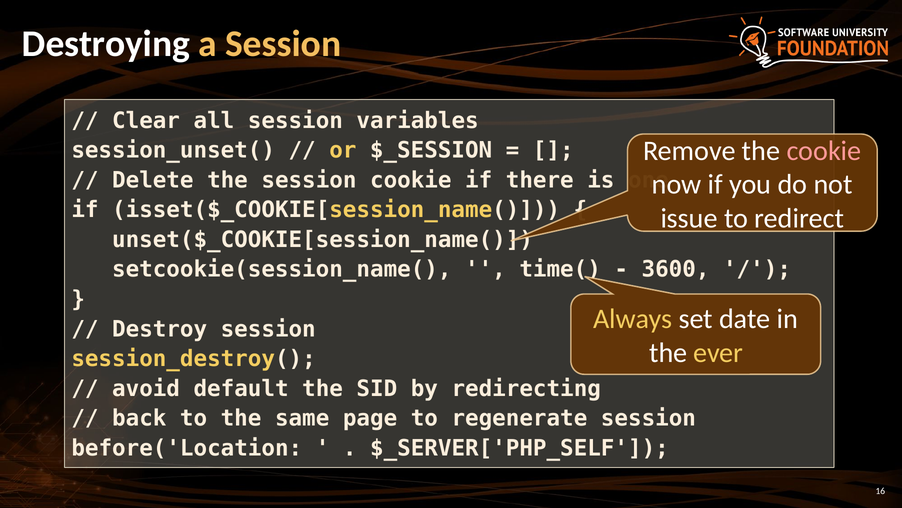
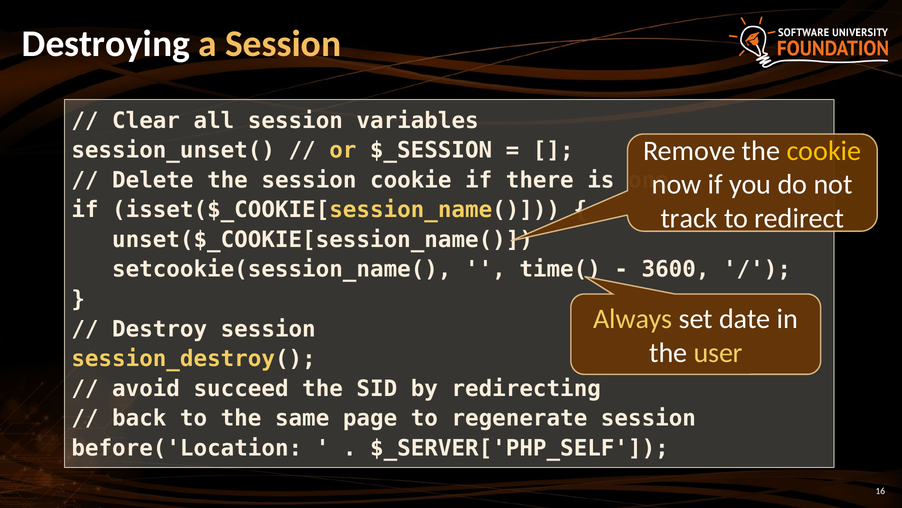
cookie at (824, 151) colour: pink -> yellow
issue: issue -> track
ever: ever -> user
default: default -> succeed
